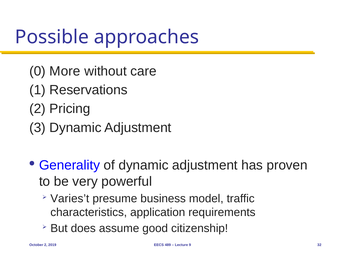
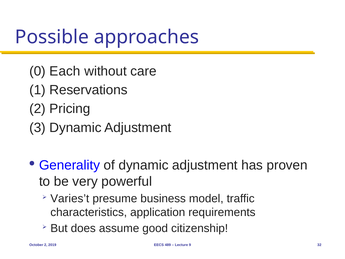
More: More -> Each
